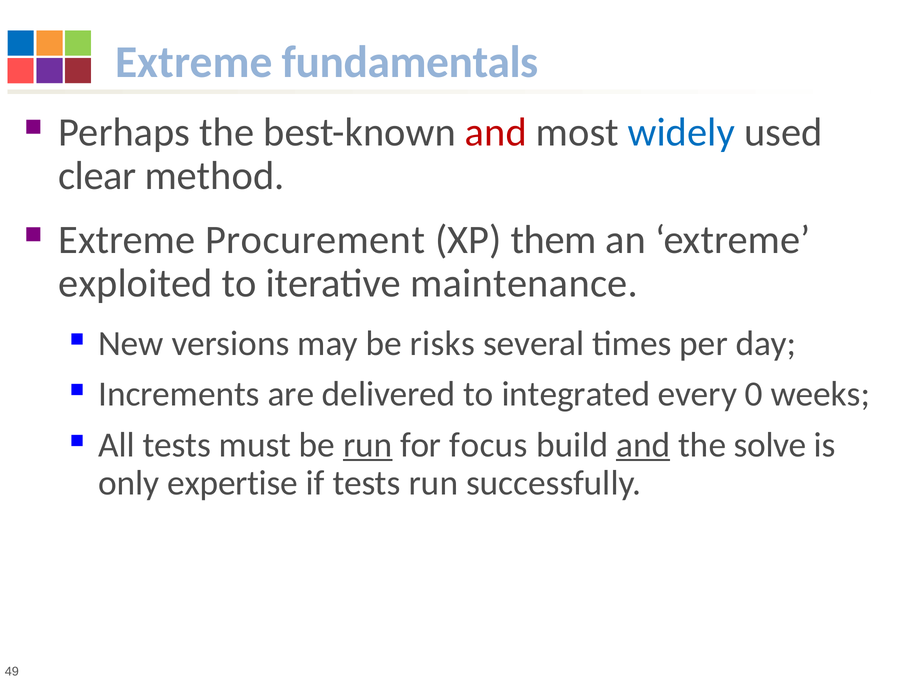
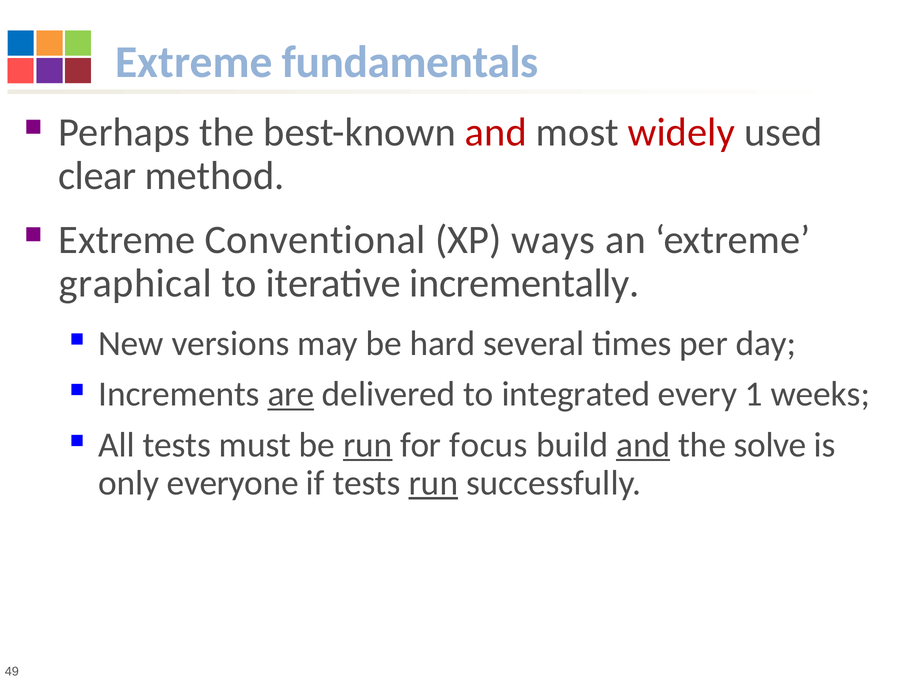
widely colour: blue -> red
Procurement: Procurement -> Conventional
them: them -> ways
exploited: exploited -> graphical
maintenance: maintenance -> incrementally
risks: risks -> hard
are underline: none -> present
0: 0 -> 1
expertise: expertise -> everyone
run at (433, 483) underline: none -> present
